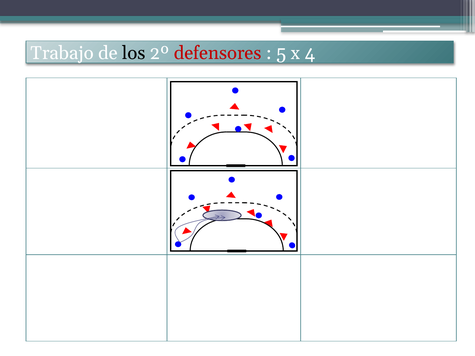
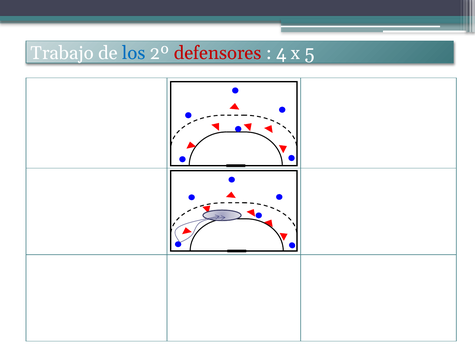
los colour: black -> blue
5: 5 -> 4
4: 4 -> 5
